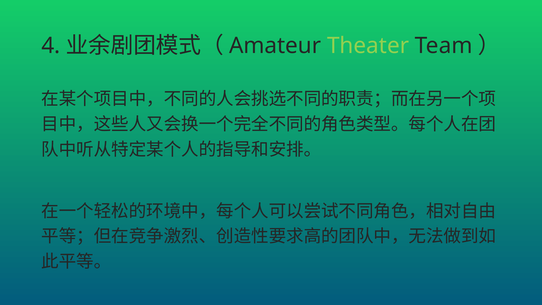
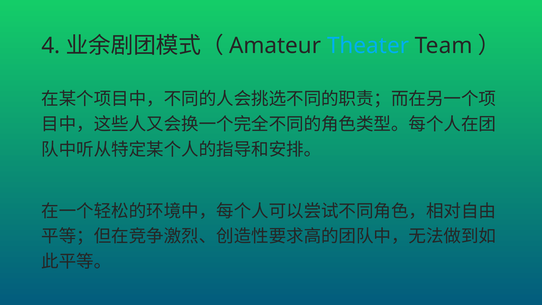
Theater colour: light green -> light blue
